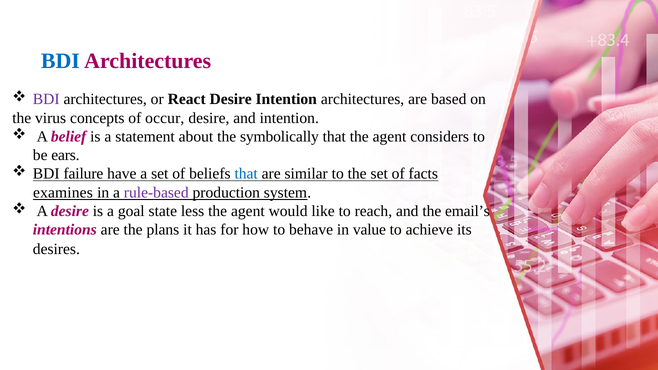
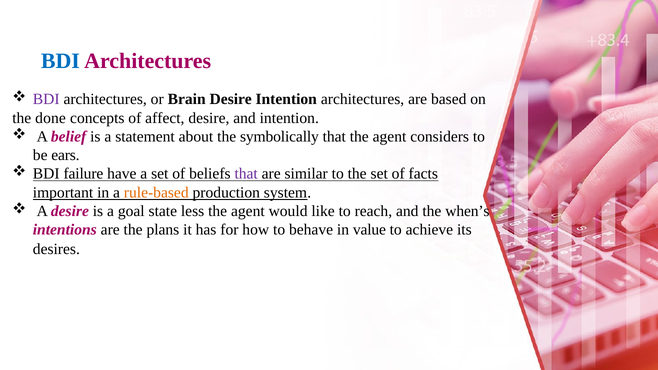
React: React -> Brain
virus: virus -> done
occur: occur -> affect
that at (246, 174) colour: blue -> purple
examines: examines -> important
rule-based colour: purple -> orange
email’s: email’s -> when’s
